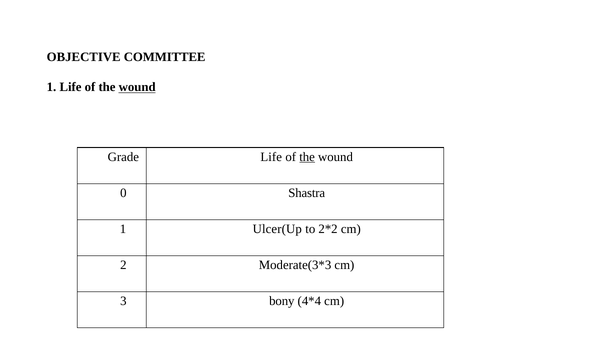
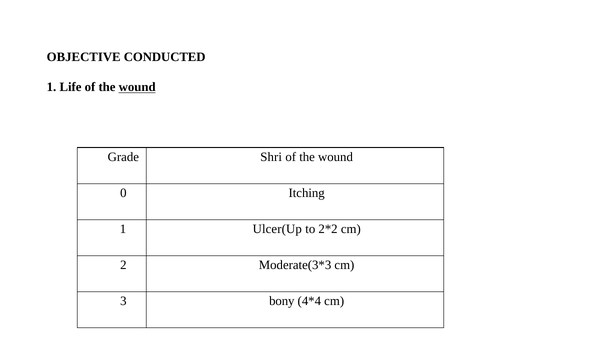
COMMITTEE: COMMITTEE -> CONDUCTED
Grade Life: Life -> Shri
the at (307, 157) underline: present -> none
Shastra: Shastra -> Itching
